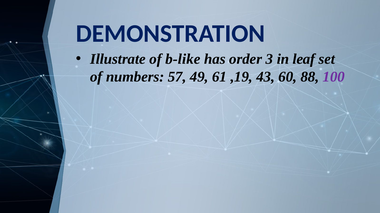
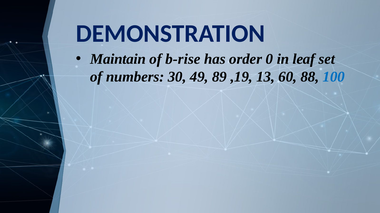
Illustrate: Illustrate -> Maintain
b-like: b-like -> b-rise
3: 3 -> 0
57: 57 -> 30
61: 61 -> 89
43: 43 -> 13
100 colour: purple -> blue
